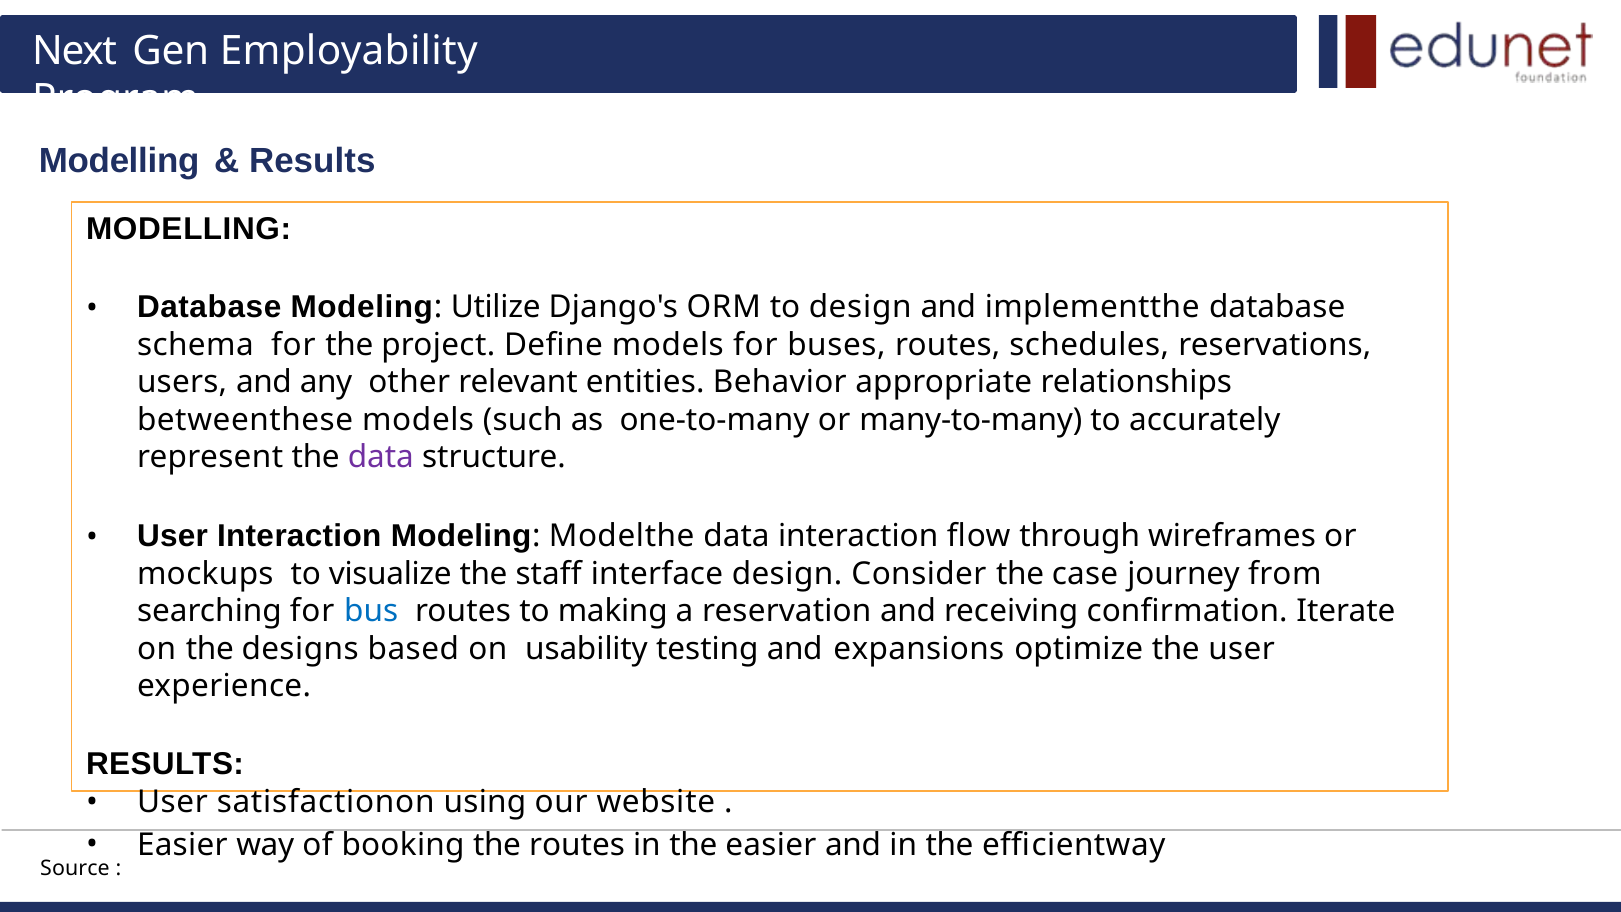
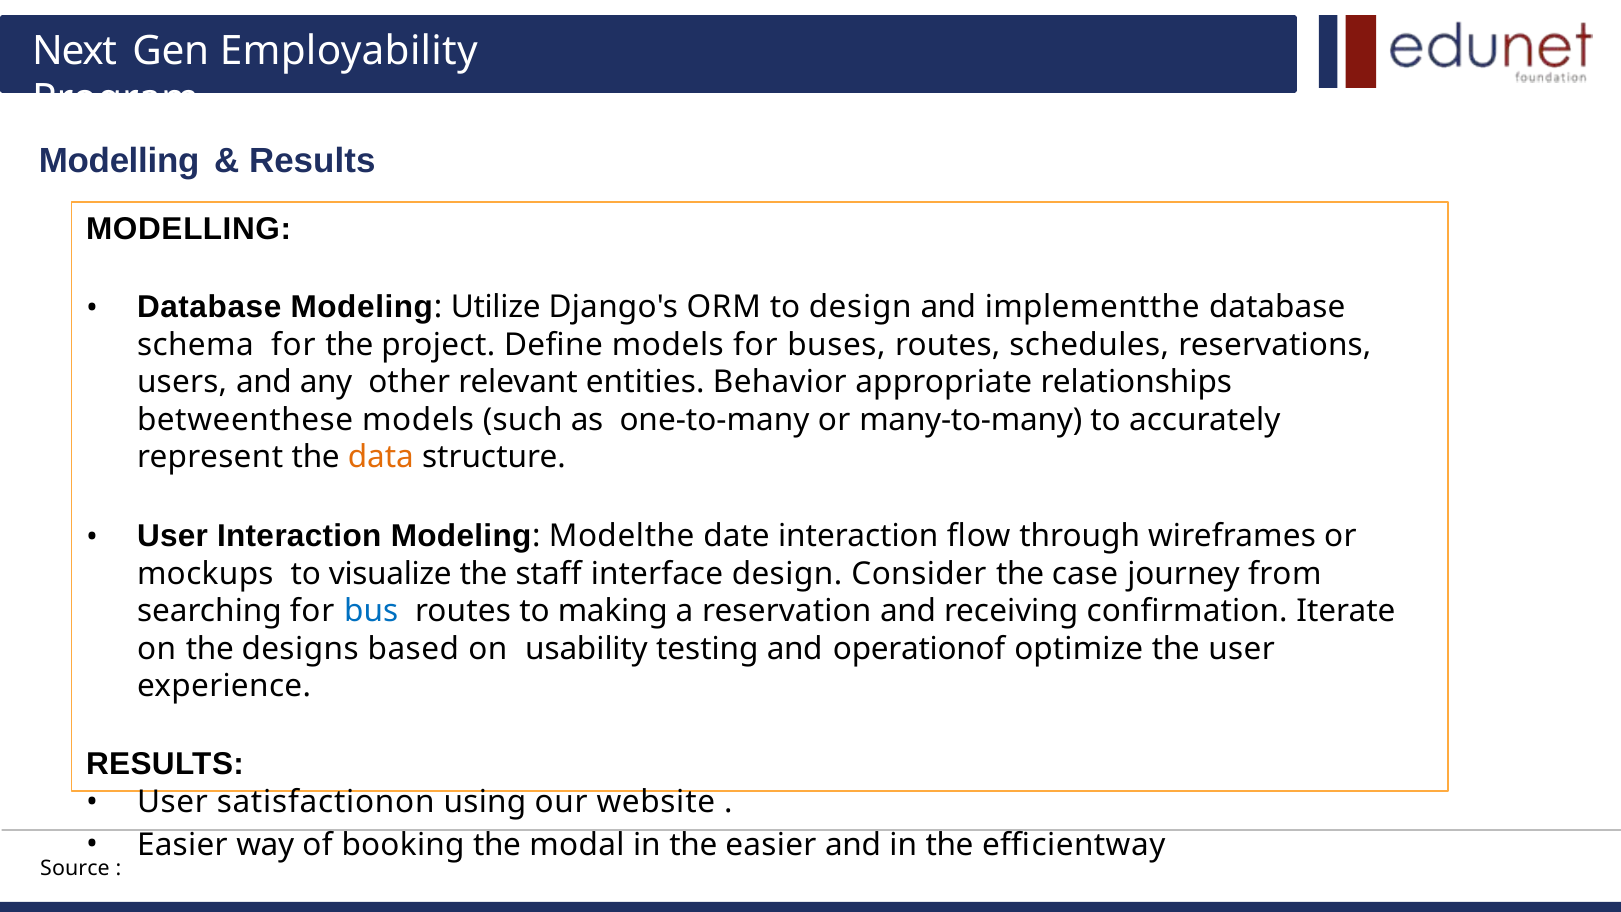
data at (381, 457) colour: purple -> orange
Modelthe data: data -> date
expansions: expansions -> operationof
the routes: routes -> modal
